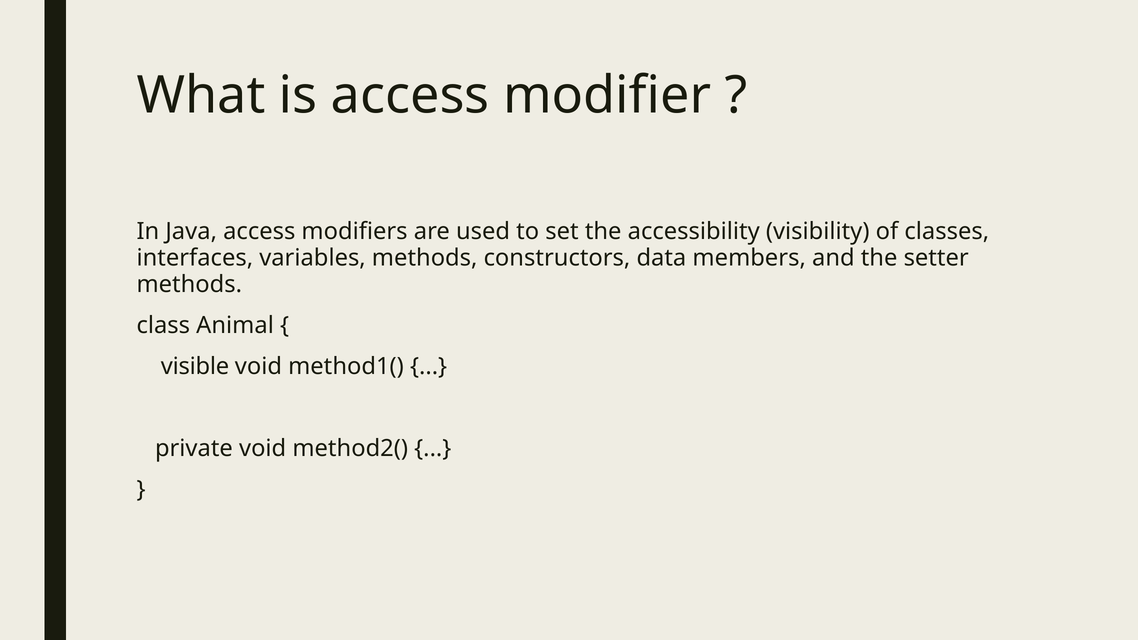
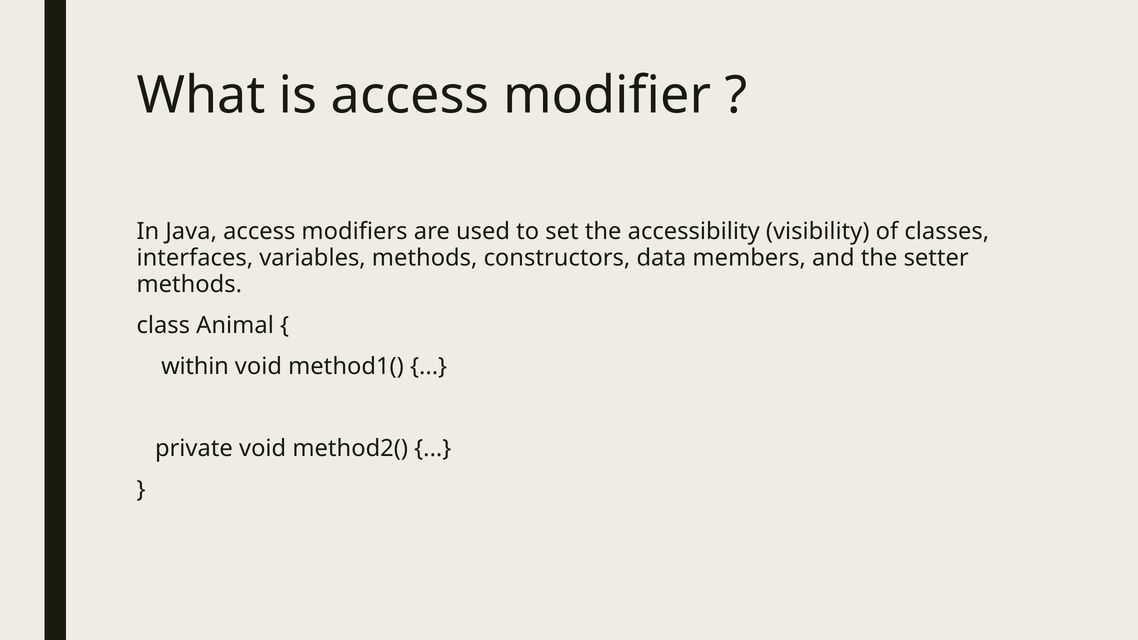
visible: visible -> within
